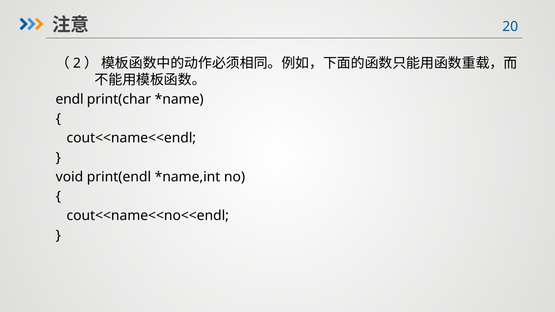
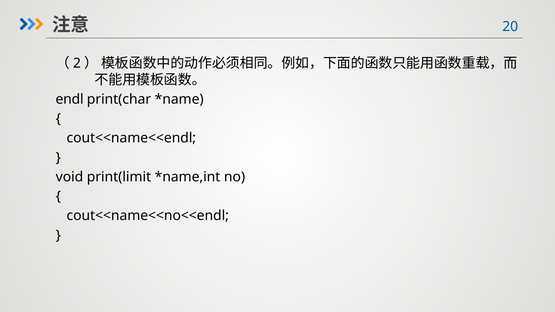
print(endl: print(endl -> print(limit
